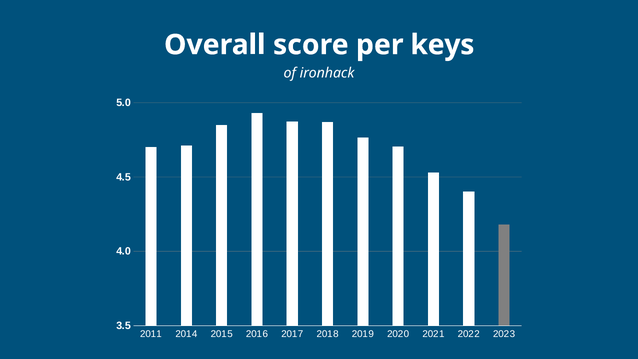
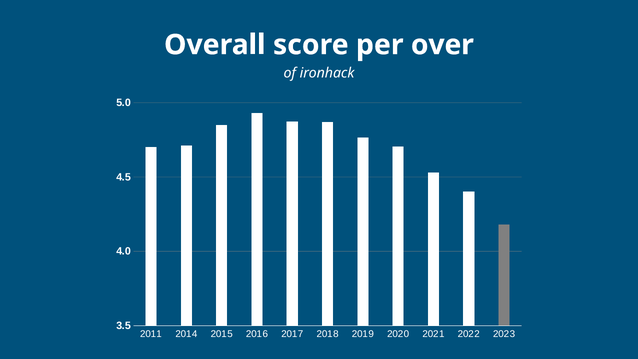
keys: keys -> over
